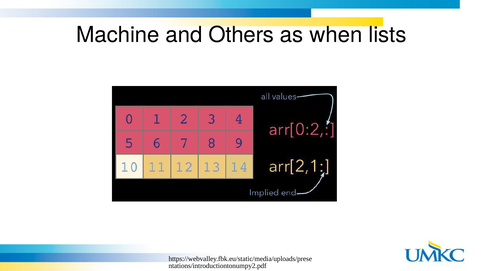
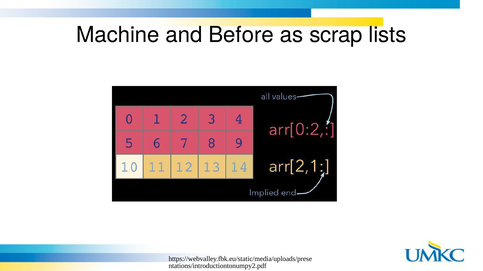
Others: Others -> Before
when: when -> scrap
